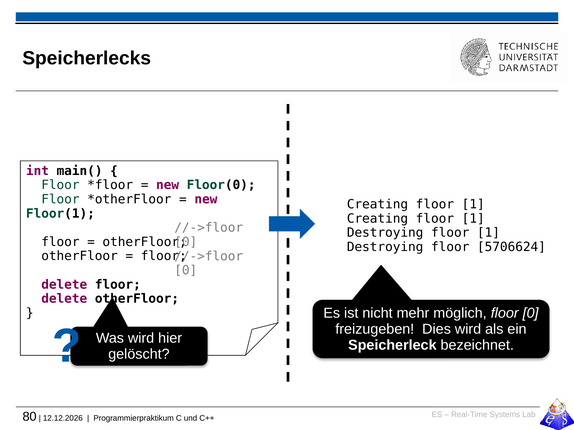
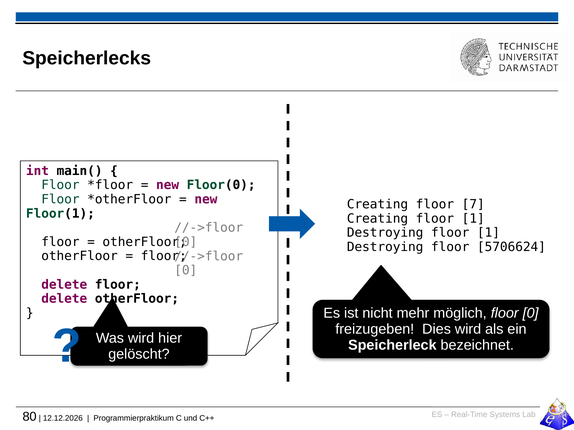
1 at (473, 205): 1 -> 7
